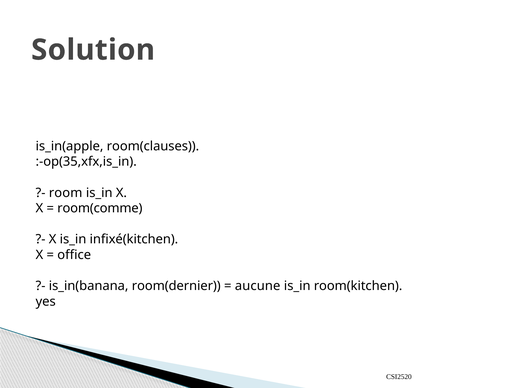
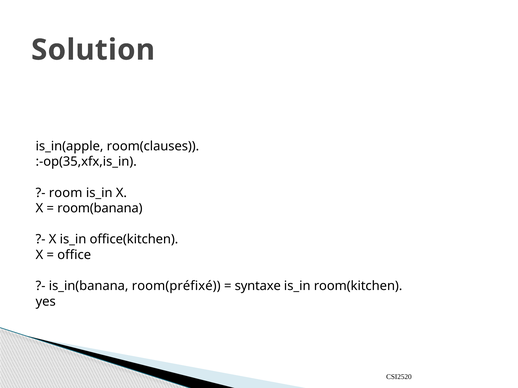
room(comme: room(comme -> room(banana
infixé(kitchen: infixé(kitchen -> office(kitchen
room(dernier: room(dernier -> room(préfixé
aucune: aucune -> syntaxe
